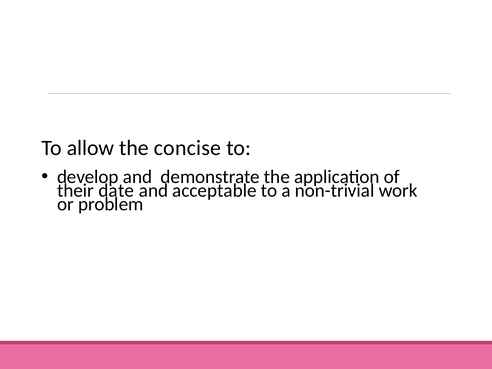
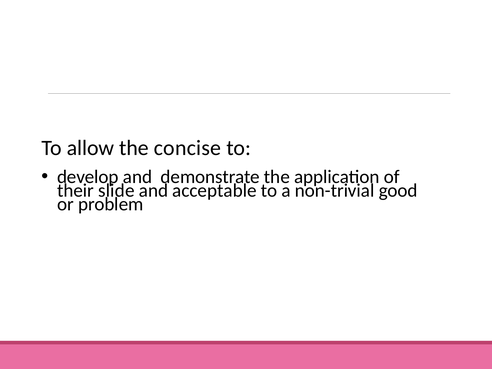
date: date -> slide
work: work -> good
